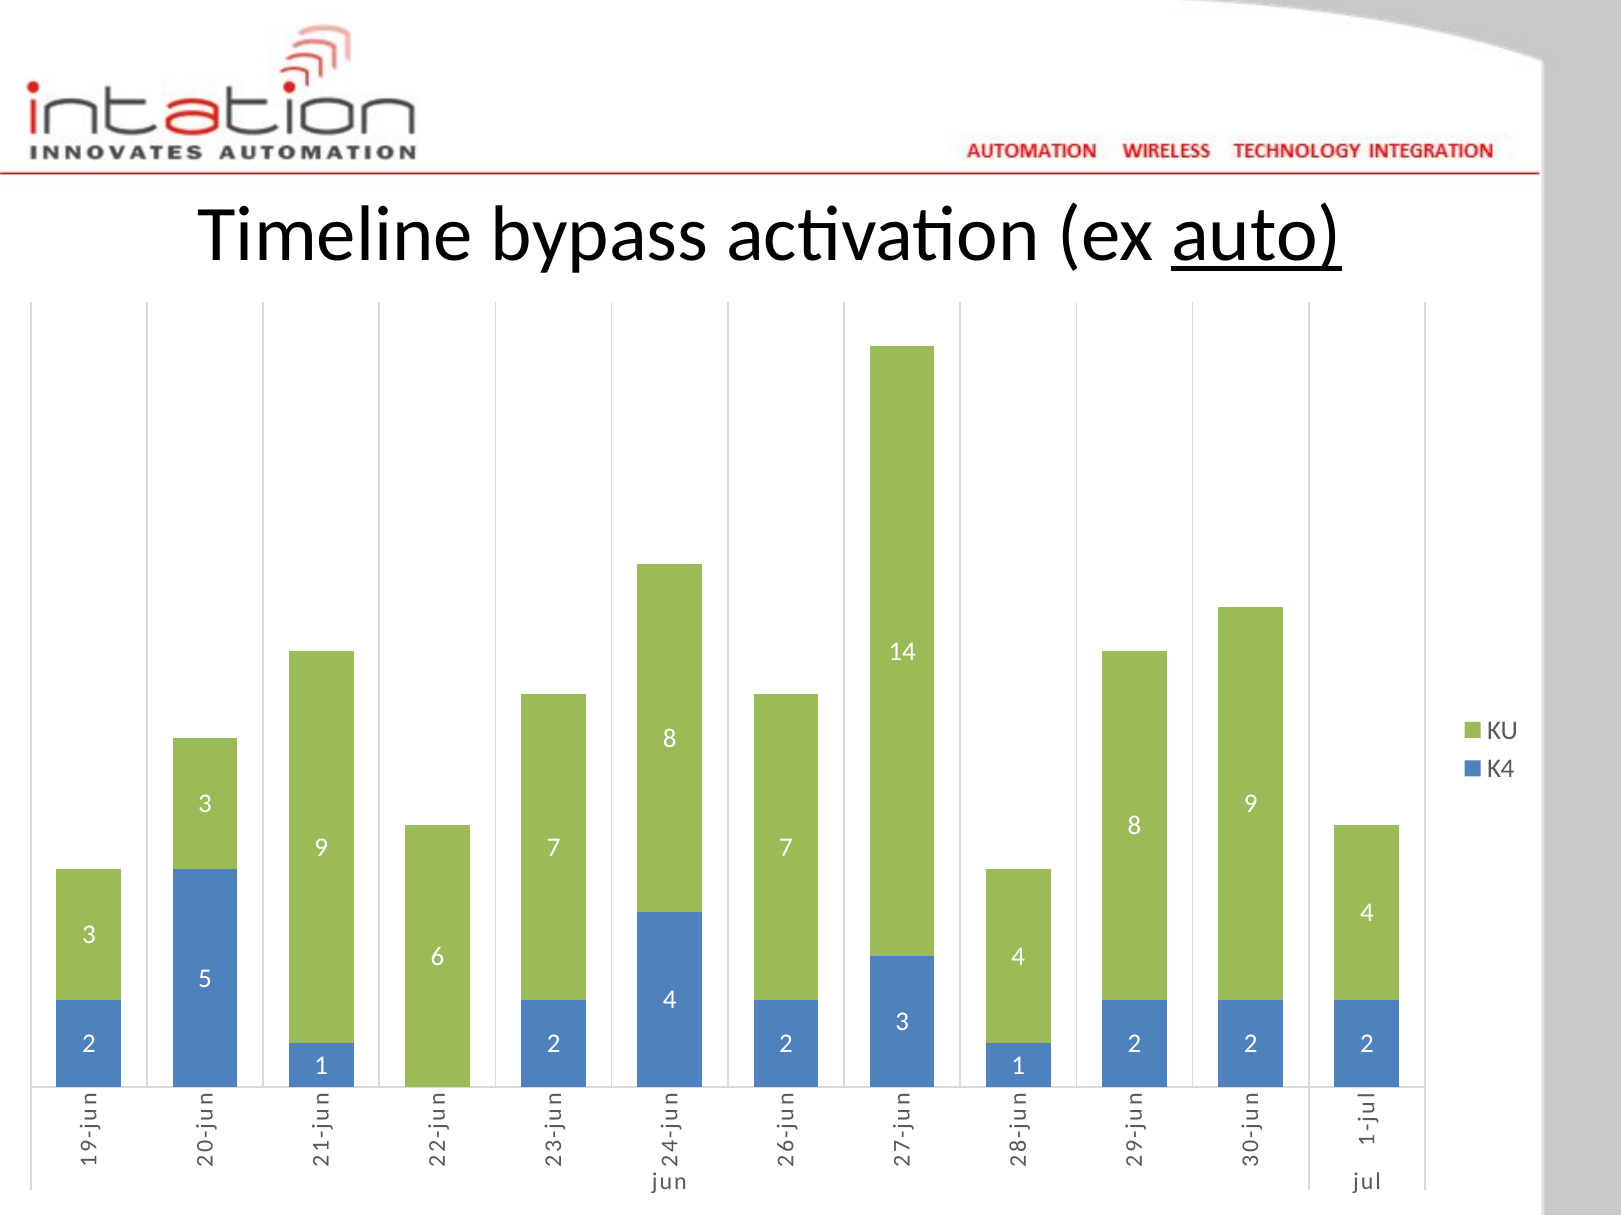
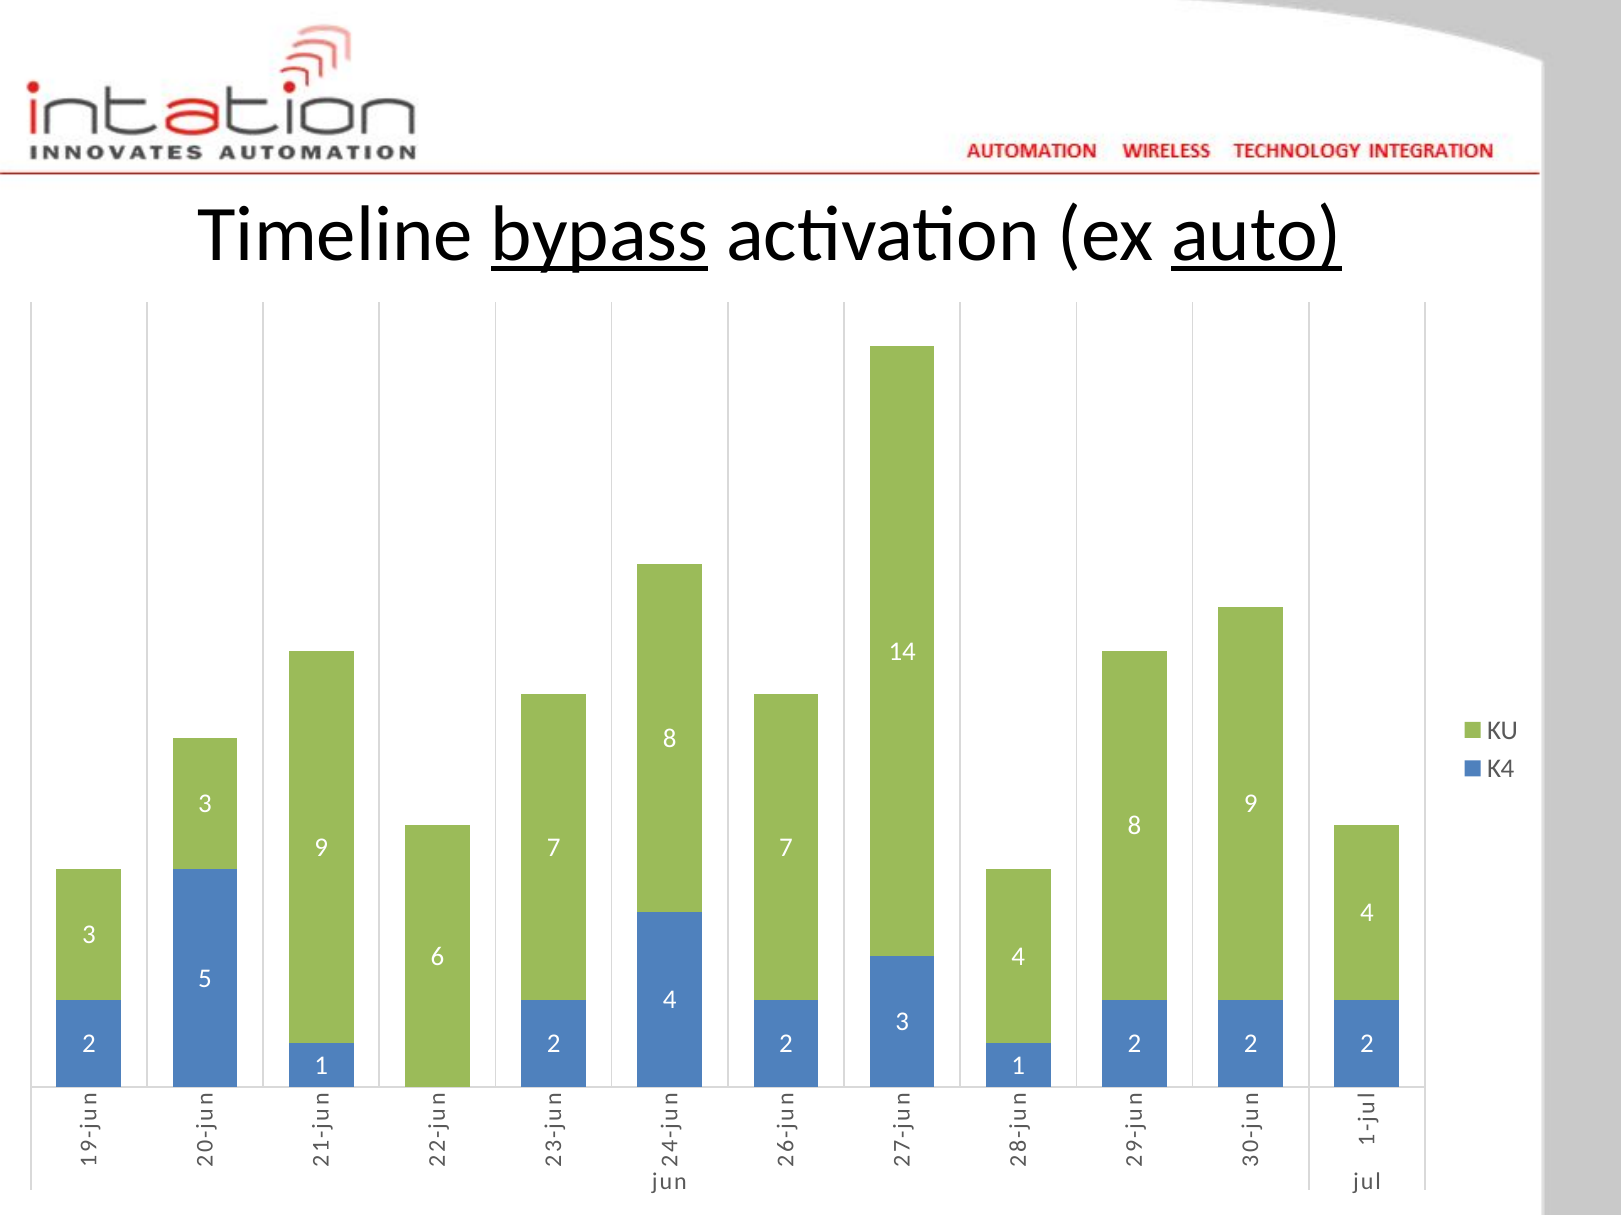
bypass underline: none -> present
